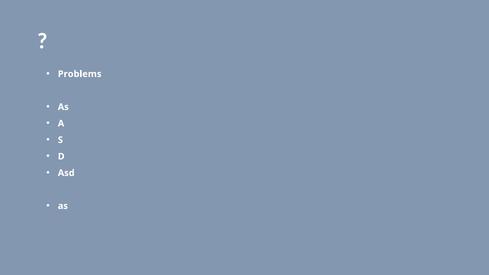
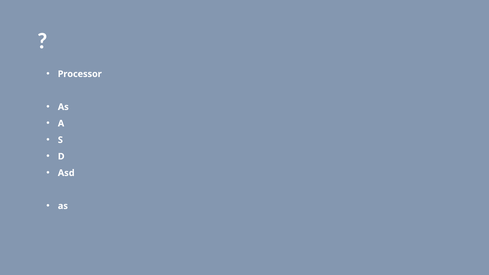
Problems: Problems -> Processor
